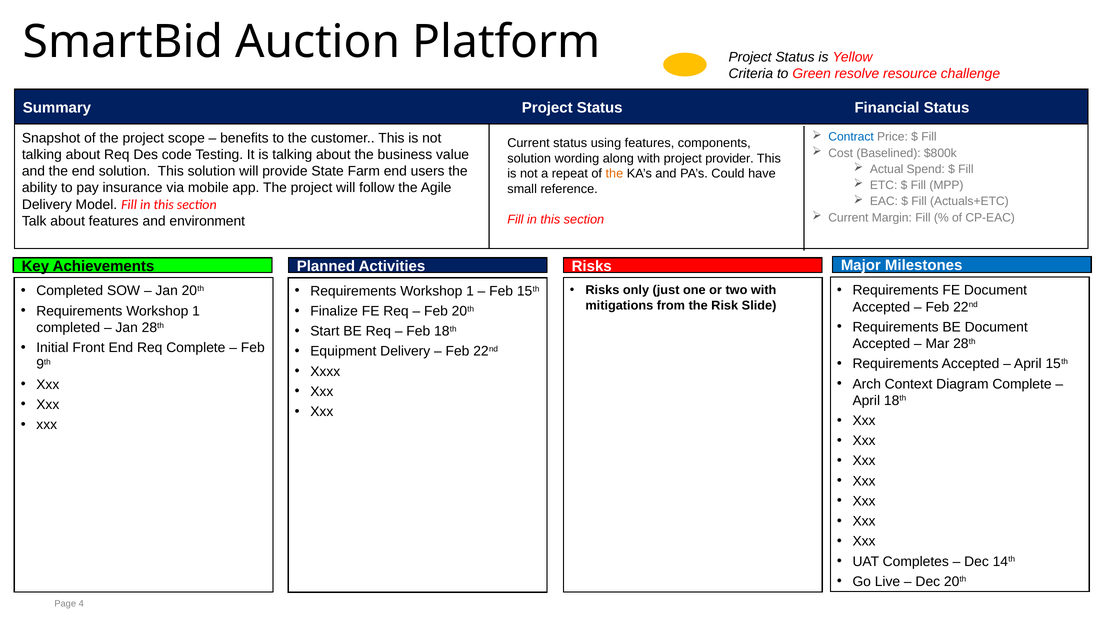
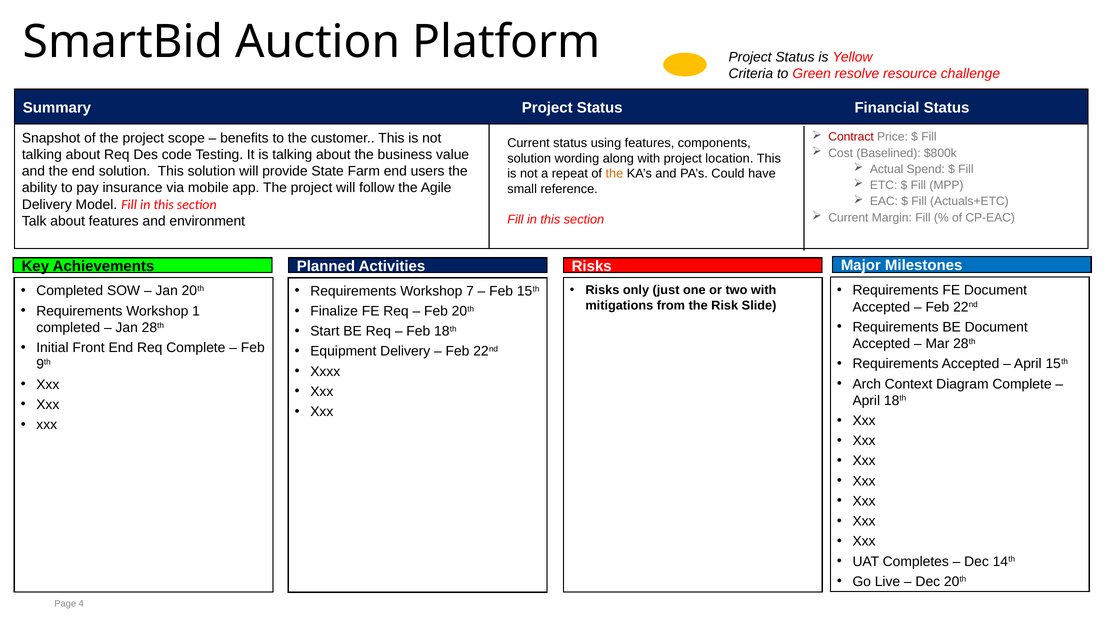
Contract colour: blue -> red
provider: provider -> location
1 at (470, 291): 1 -> 7
